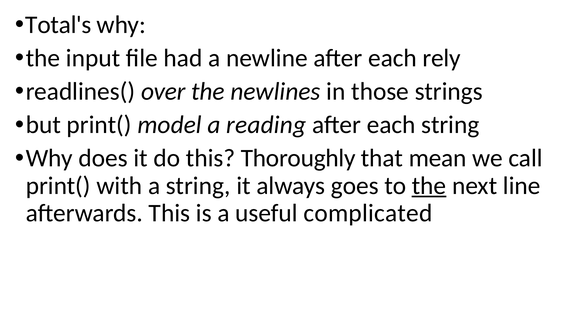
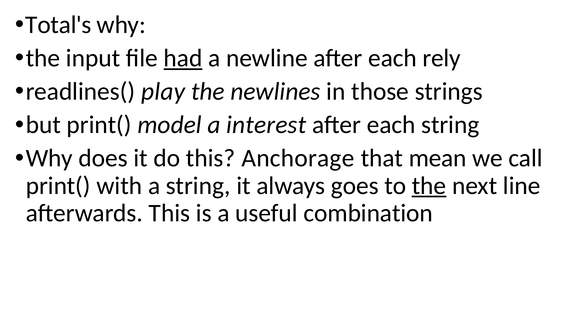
had underline: none -> present
over: over -> play
reading: reading -> interest
Thoroughly: Thoroughly -> Anchorage
complicated: complicated -> combination
